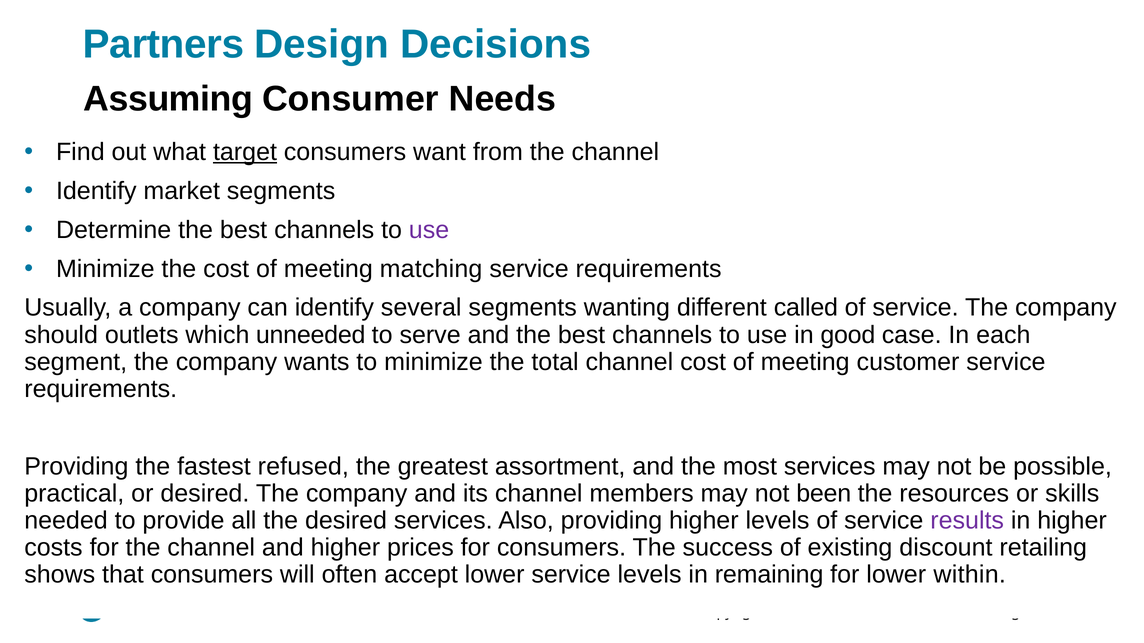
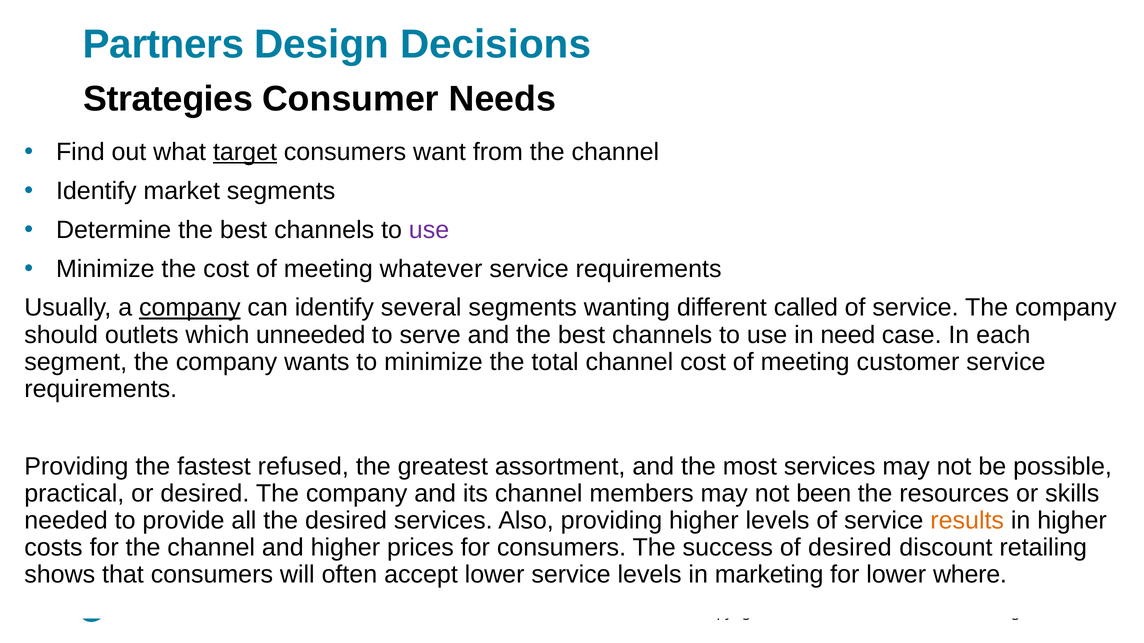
Assuming: Assuming -> Strategies
matching: matching -> whatever
company at (190, 308) underline: none -> present
good: good -> need
results colour: purple -> orange
of existing: existing -> desired
remaining: remaining -> marketing
within: within -> where
